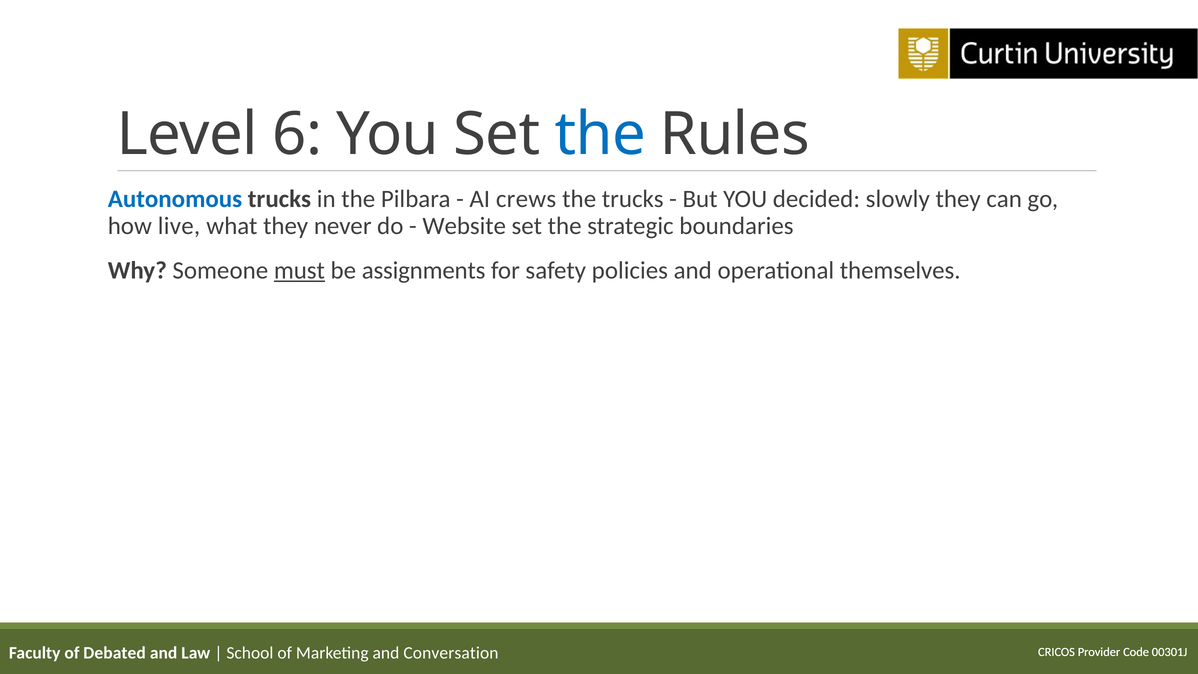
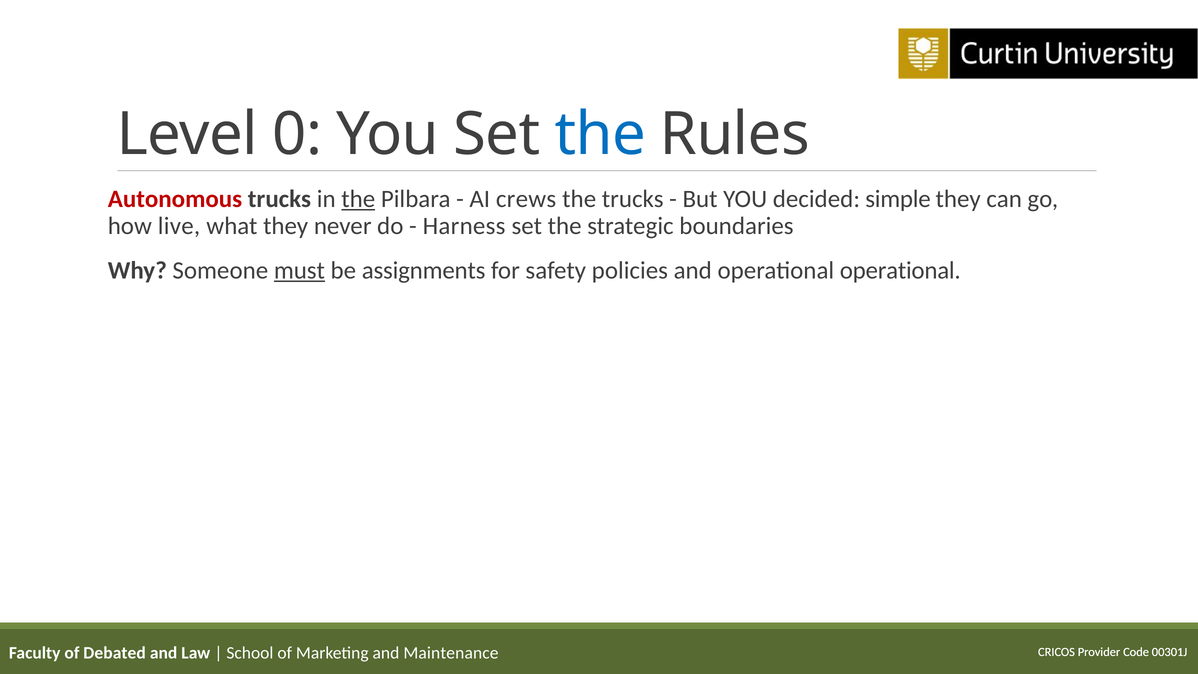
6: 6 -> 0
Autonomous colour: blue -> red
the at (358, 199) underline: none -> present
slowly: slowly -> simple
Website: Website -> Harness
operational themselves: themselves -> operational
Conversation: Conversation -> Maintenance
